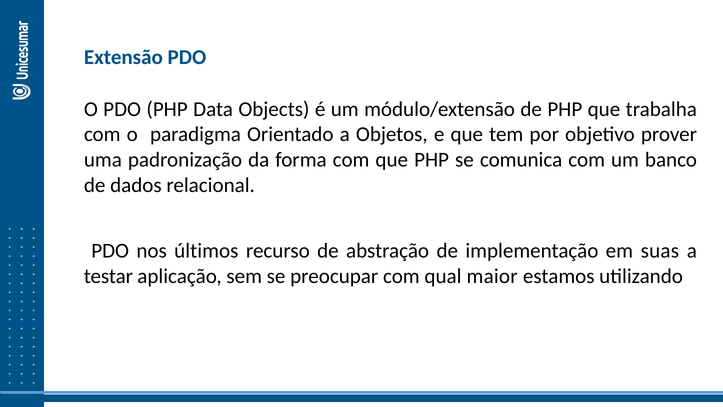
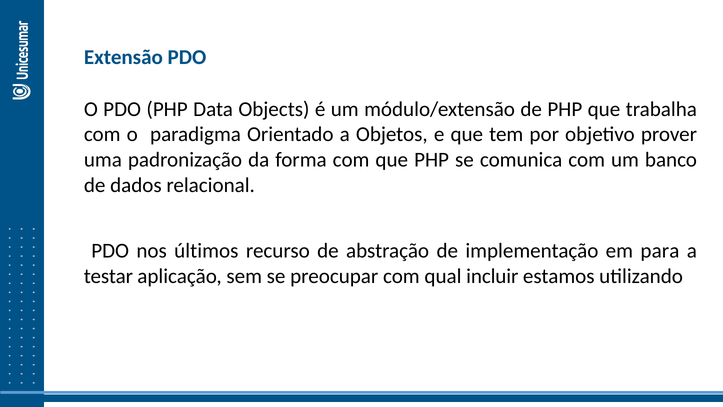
suas: suas -> para
maior: maior -> incluir
